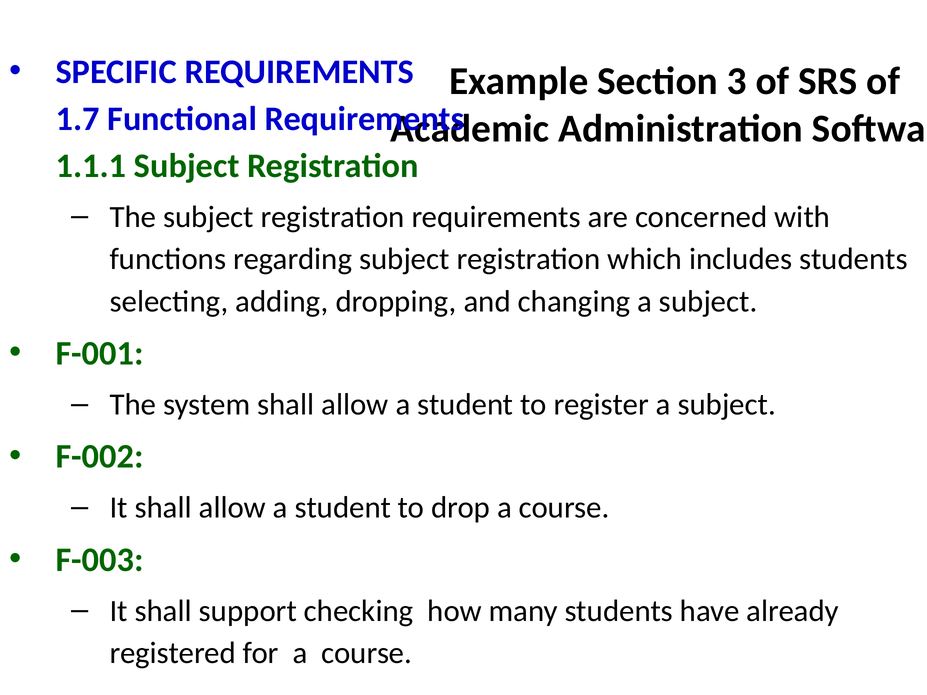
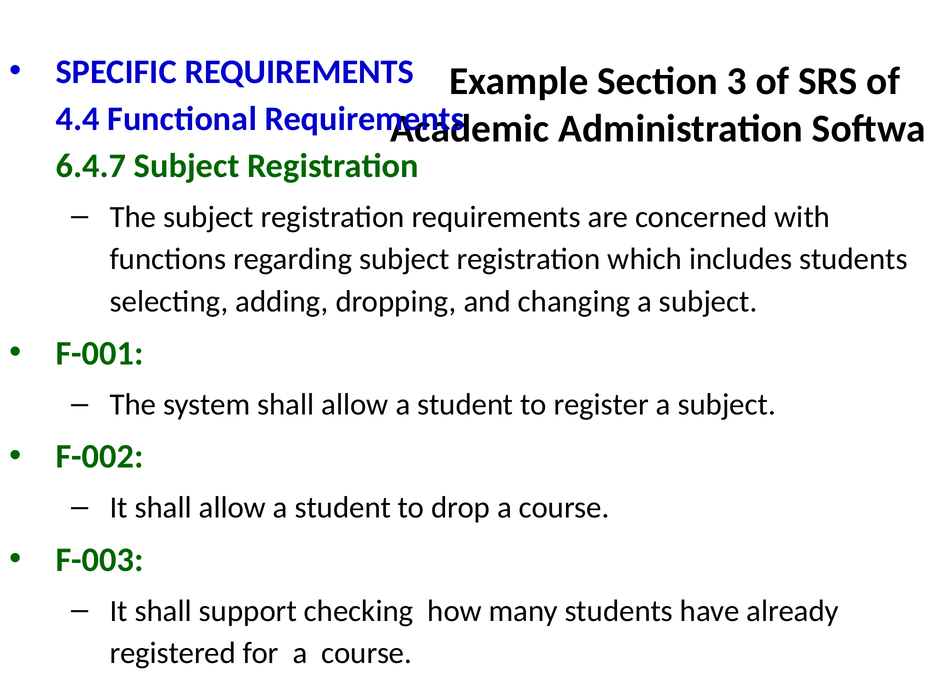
1.7: 1.7 -> 4.4
1.1.1: 1.1.1 -> 6.4.7
